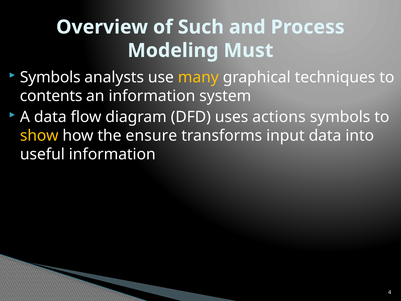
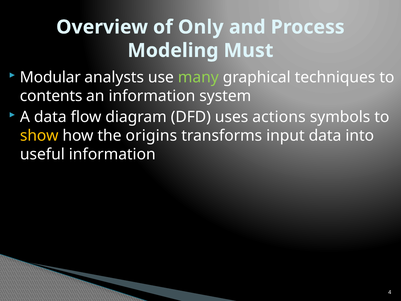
Such: Such -> Only
Symbols at (50, 77): Symbols -> Modular
many colour: yellow -> light green
ensure: ensure -> origins
